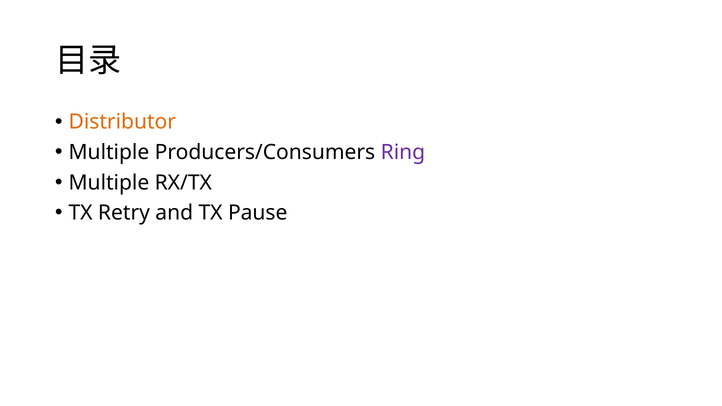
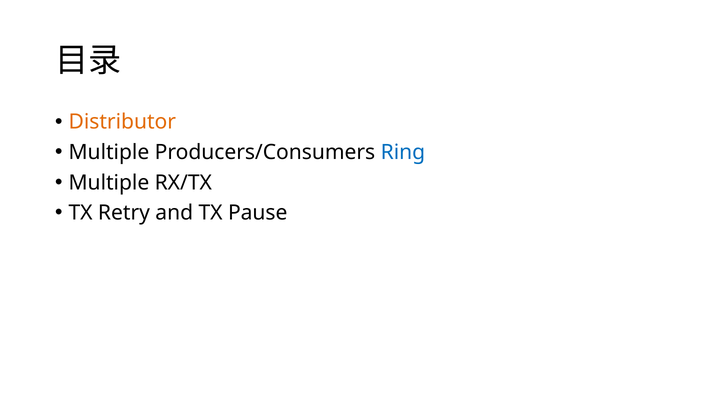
Ring colour: purple -> blue
